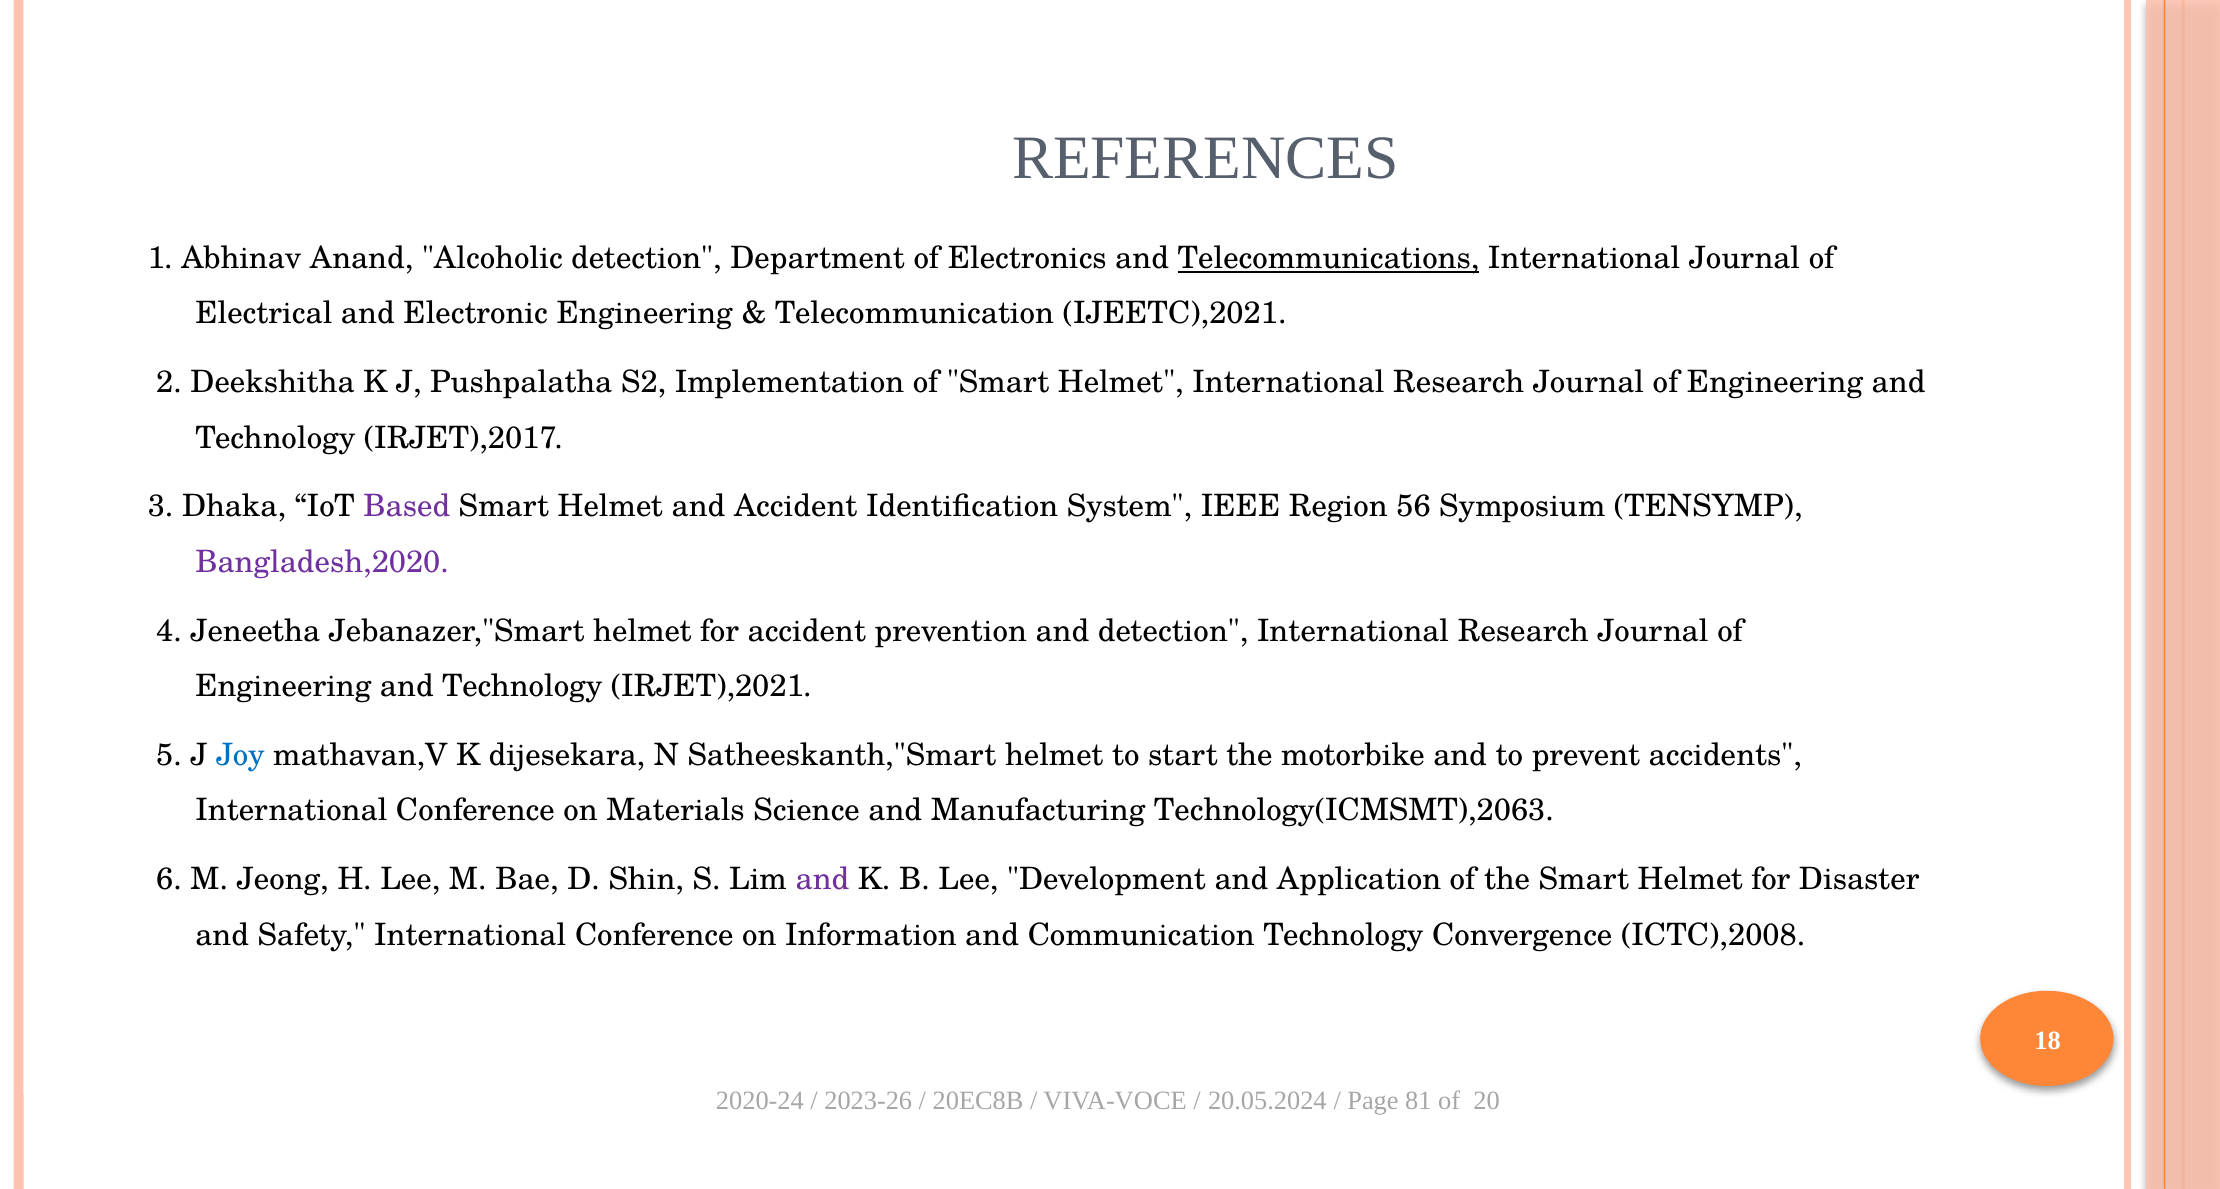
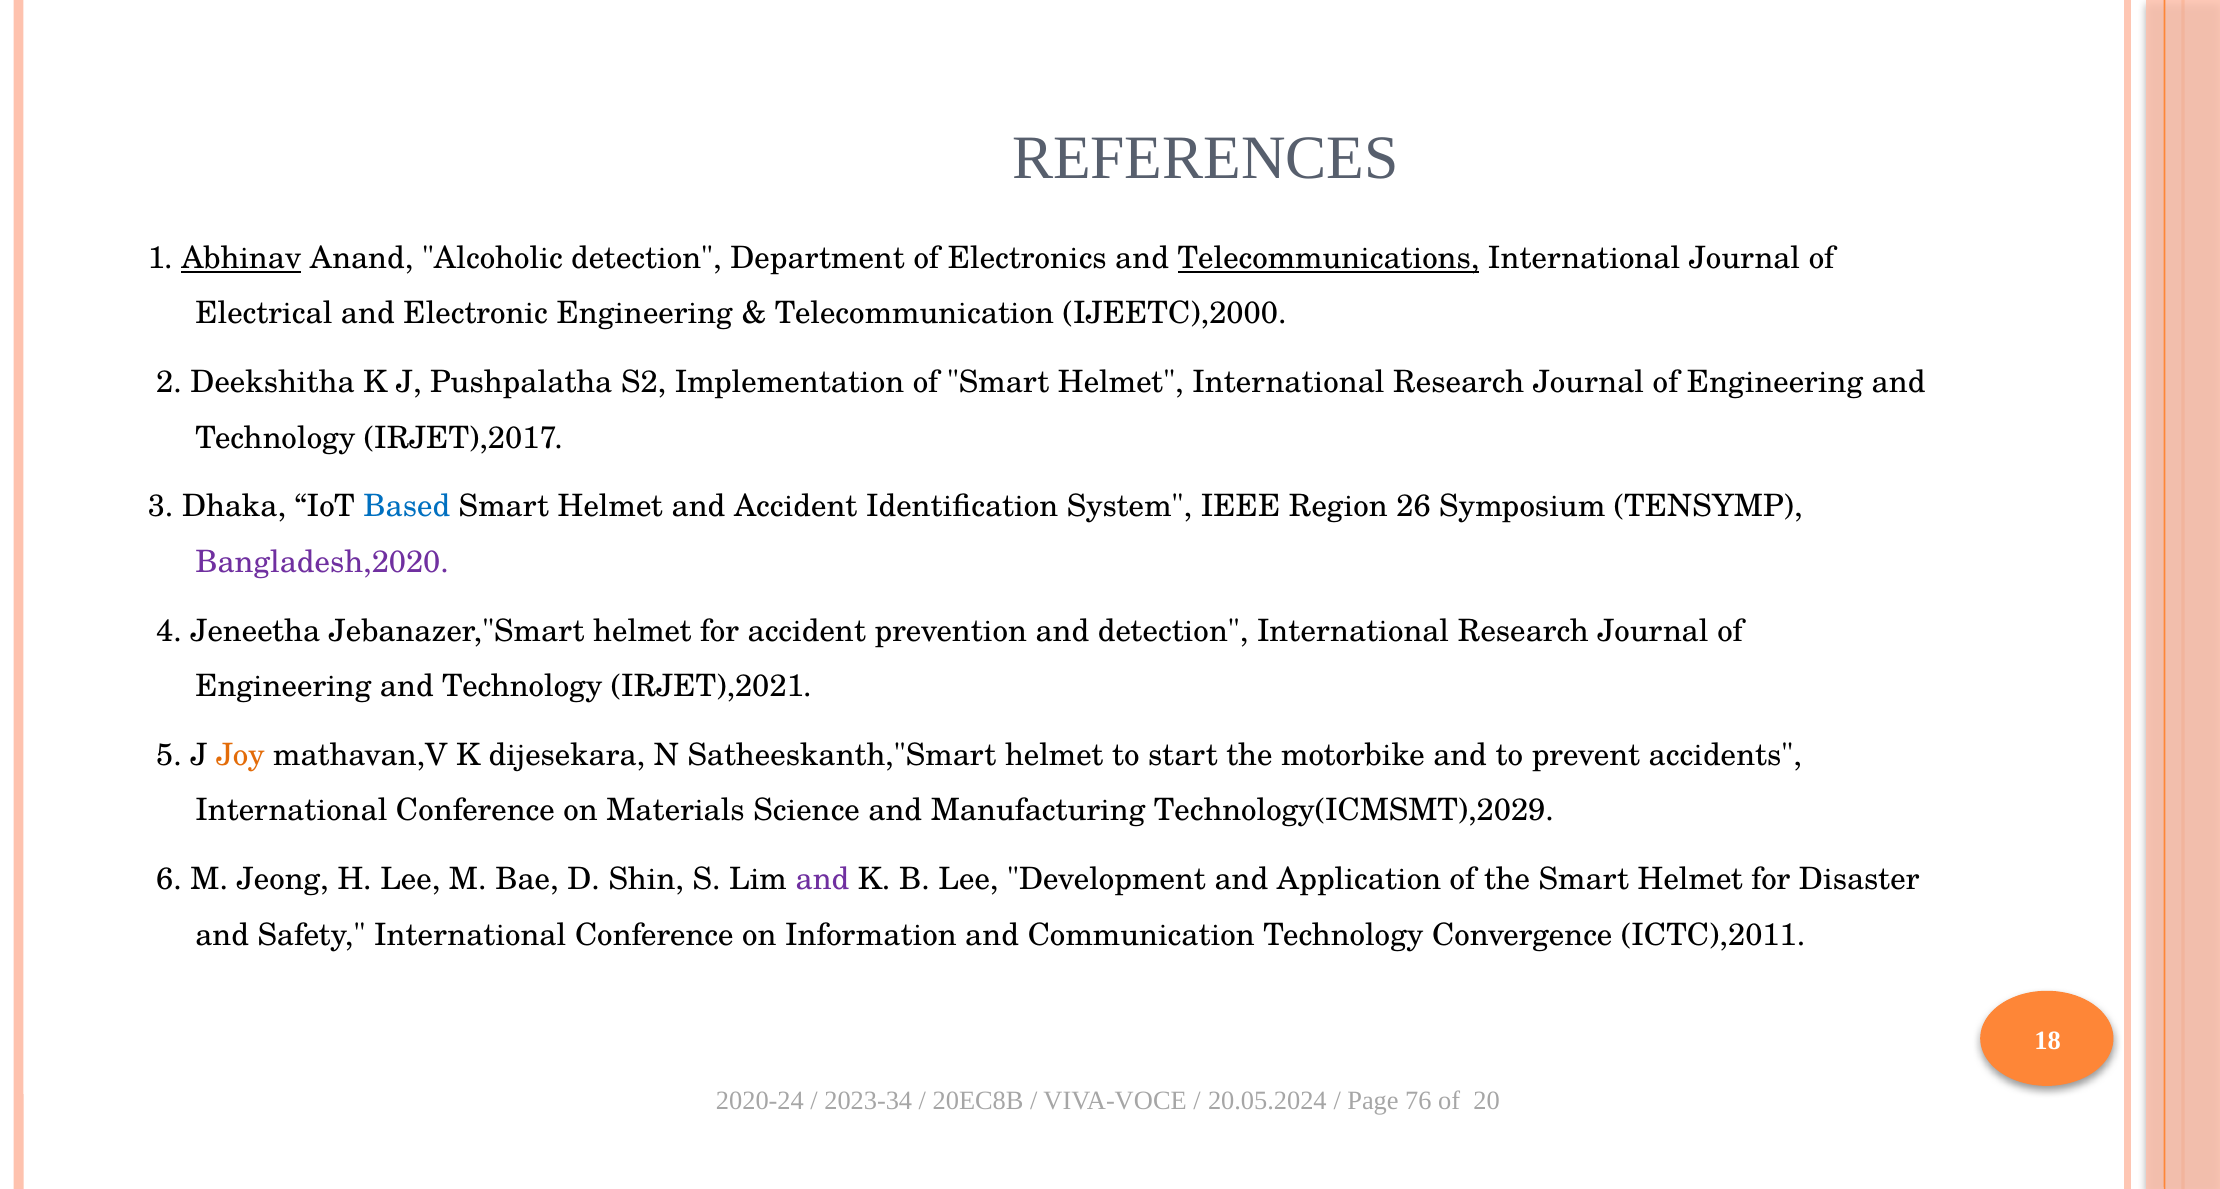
Abhinav underline: none -> present
IJEETC),2021: IJEETC),2021 -> IJEETC),2000
Based colour: purple -> blue
56: 56 -> 26
Joy colour: blue -> orange
Technology(ICMSMT),2063: Technology(ICMSMT),2063 -> Technology(ICMSMT),2029
ICTC),2008: ICTC),2008 -> ICTC),2011
2023-26: 2023-26 -> 2023-34
81: 81 -> 76
